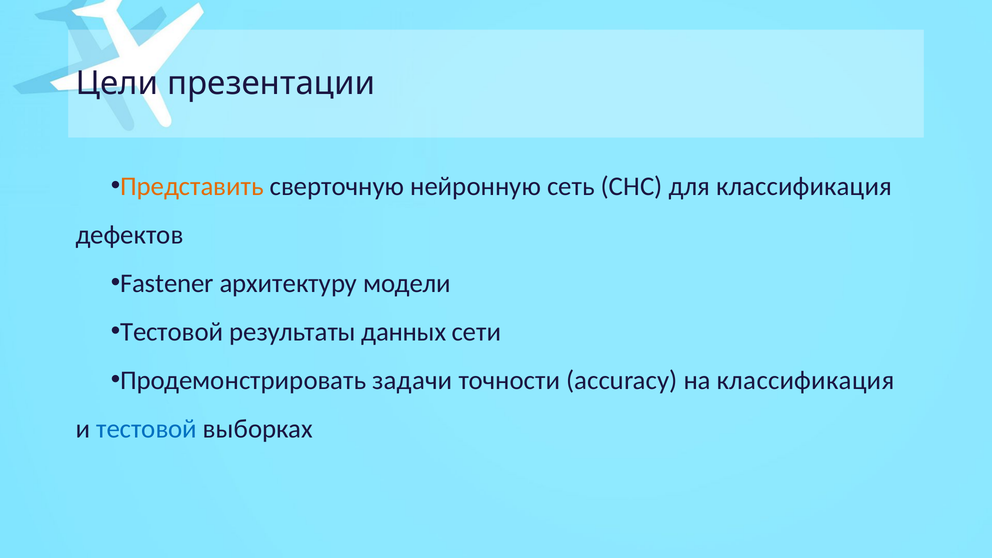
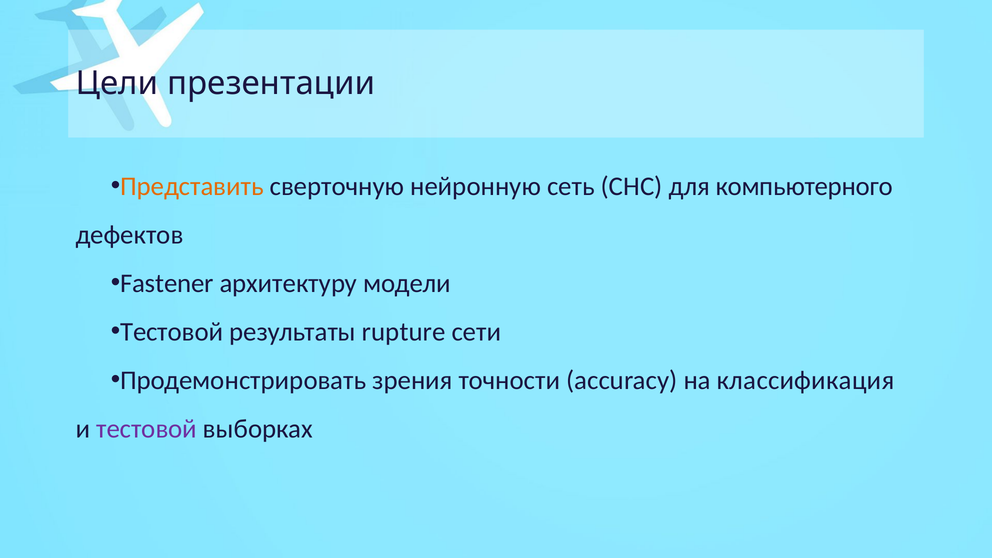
для классификация: классификация -> компьютерного
данных: данных -> rupture
задачи: задачи -> зрения
тестовой at (147, 429) colour: blue -> purple
